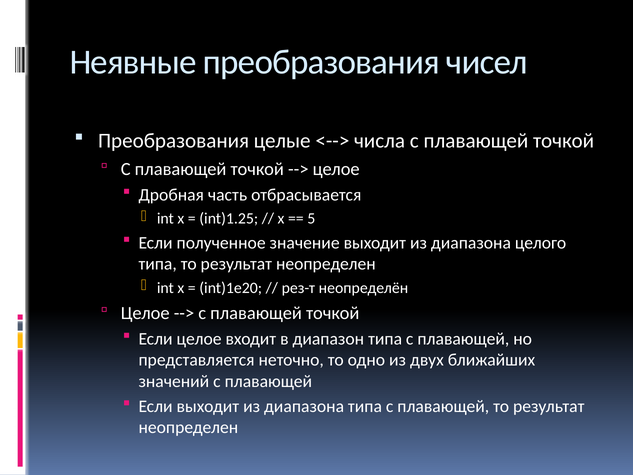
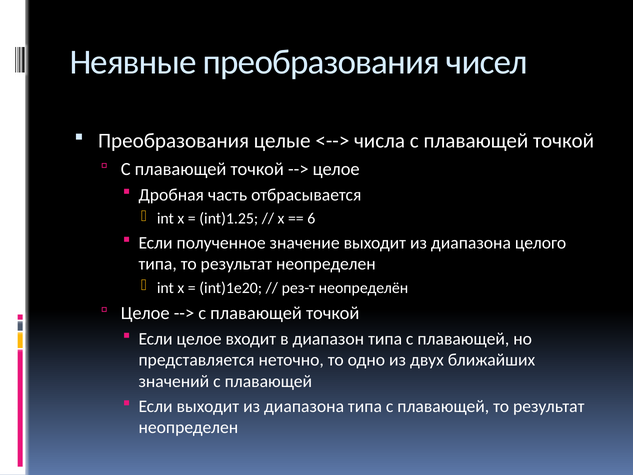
5: 5 -> 6
